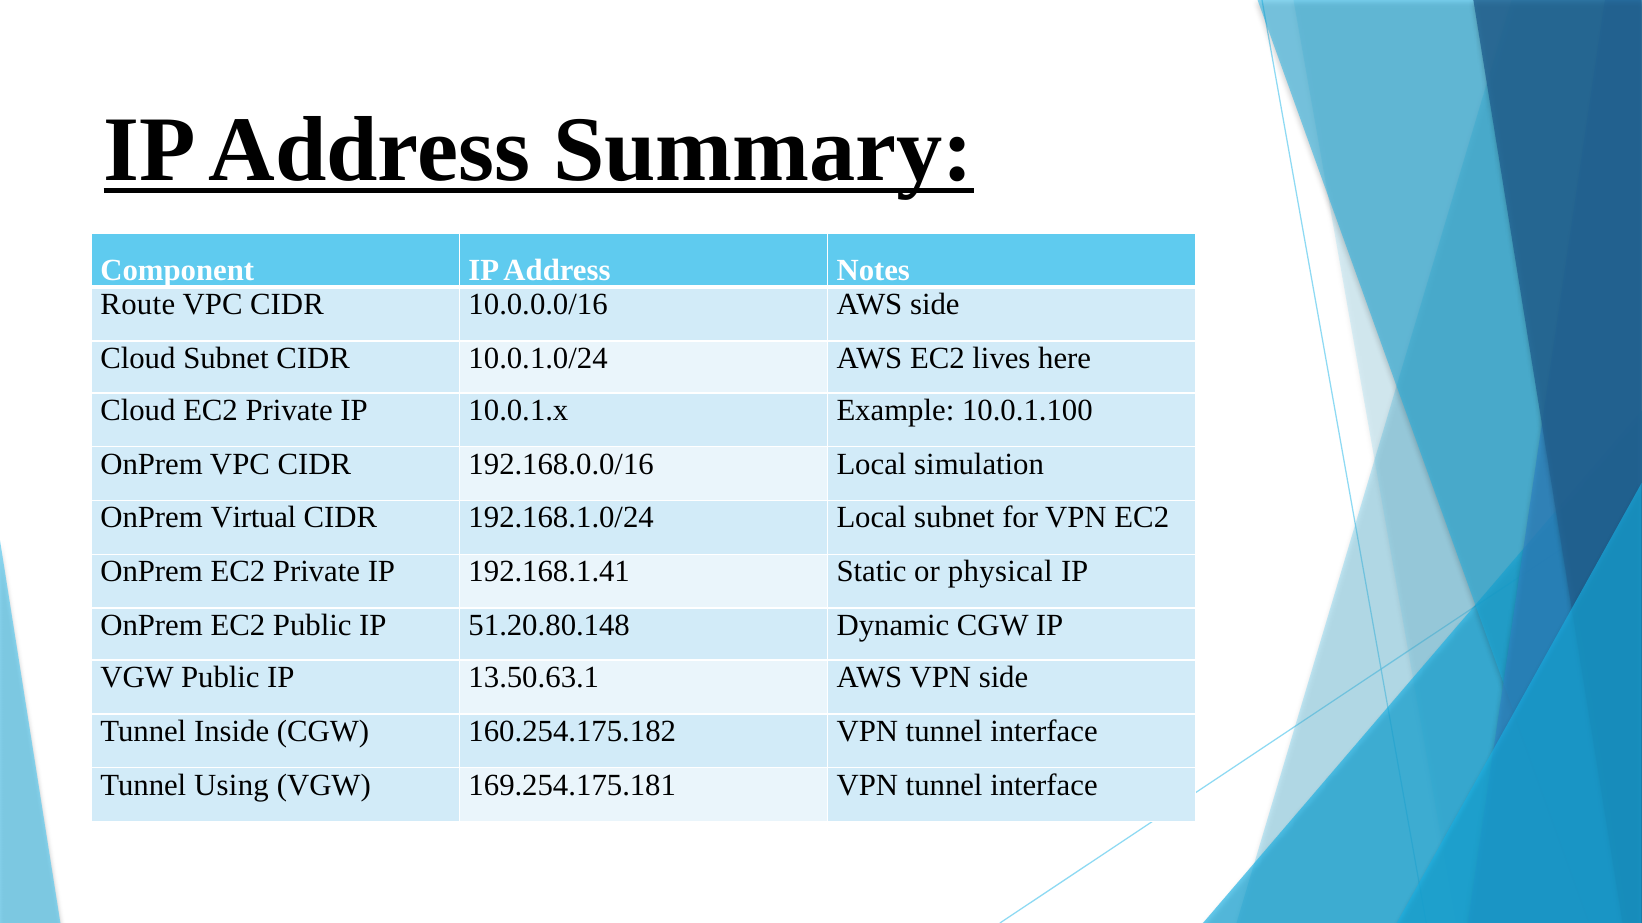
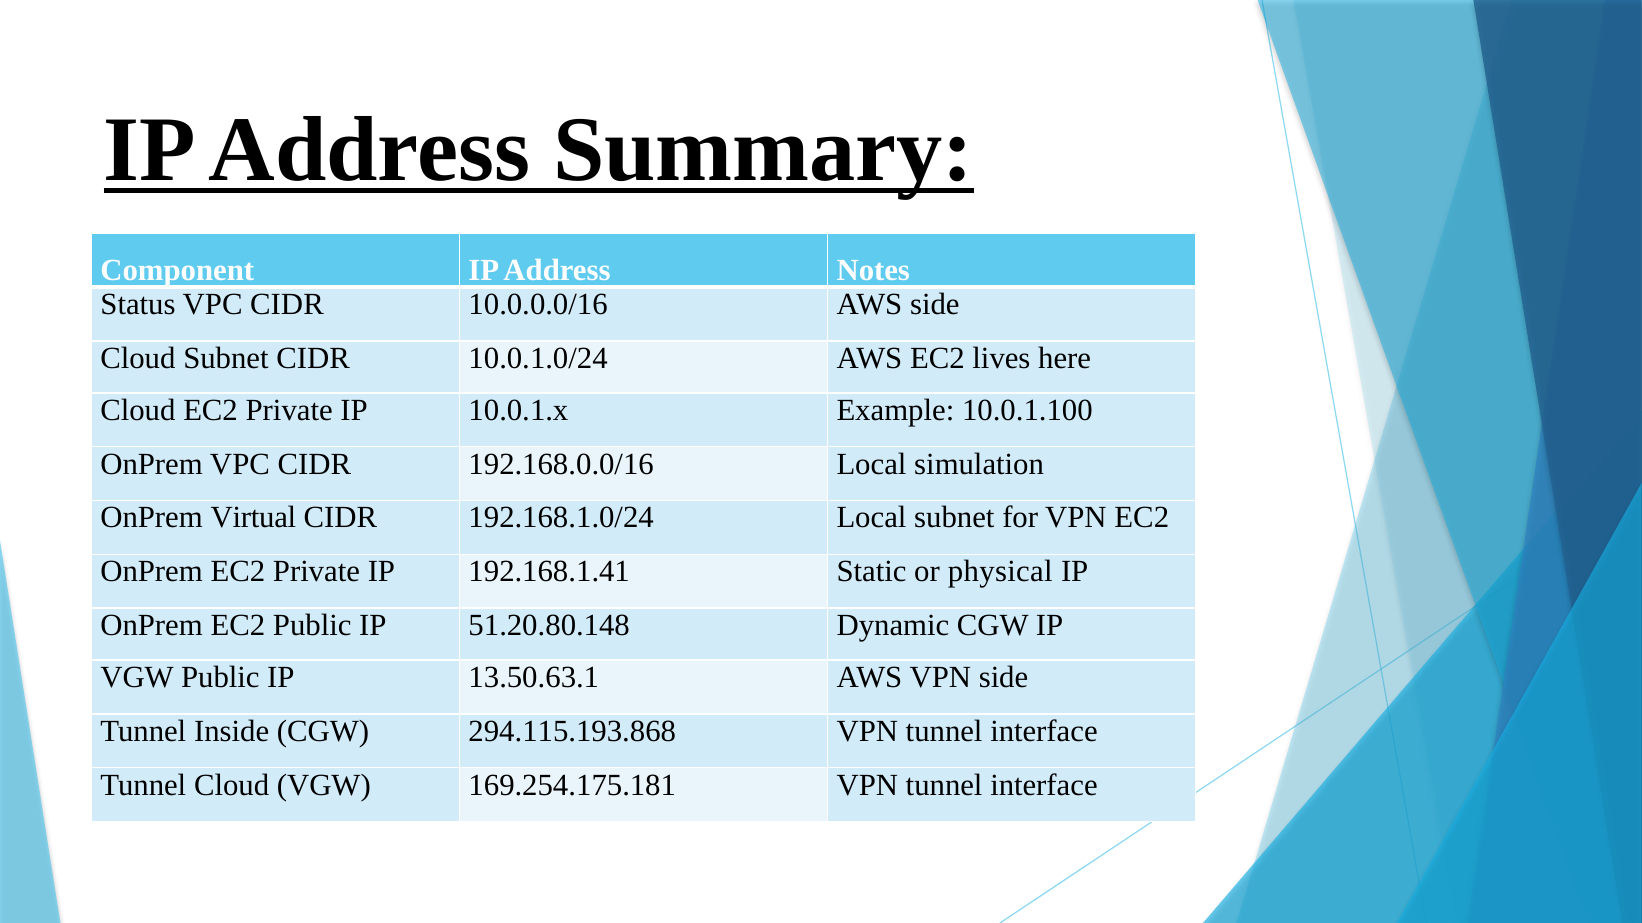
Route: Route -> Status
160.254.175.182: 160.254.175.182 -> 294.115.193.868
Tunnel Using: Using -> Cloud
